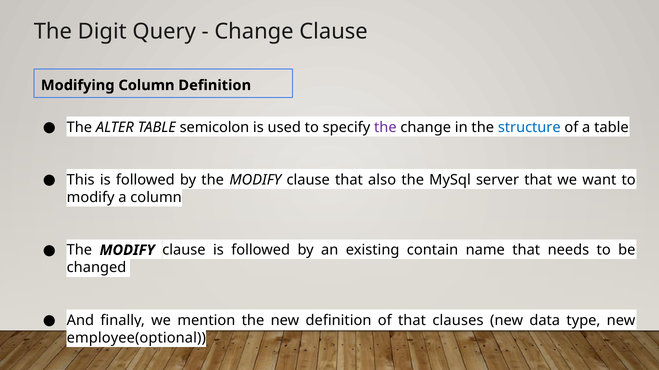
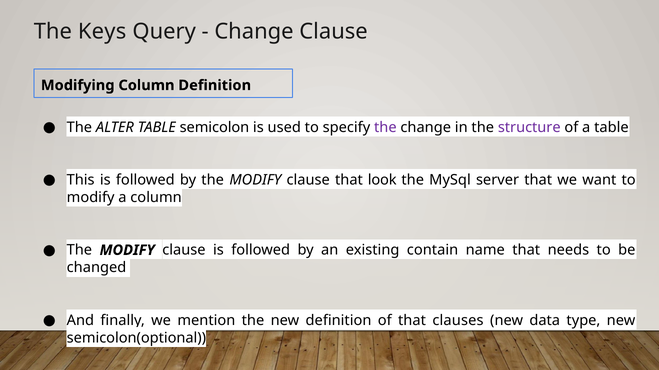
Digit: Digit -> Keys
structure colour: blue -> purple
also: also -> look
employee(optional: employee(optional -> semicolon(optional
